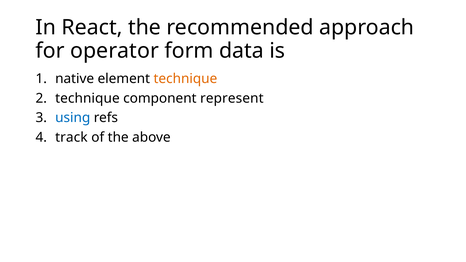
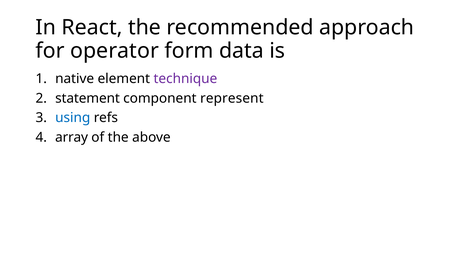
technique at (185, 79) colour: orange -> purple
technique at (87, 98): technique -> statement
track: track -> array
